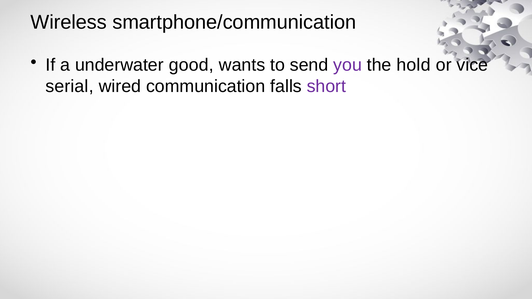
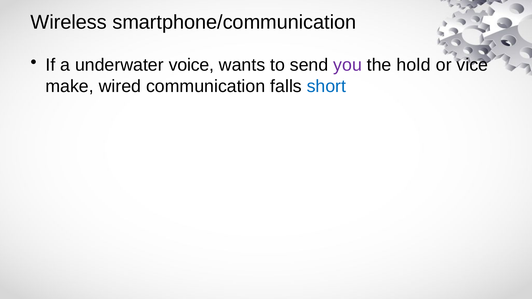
good: good -> voice
serial: serial -> make
short colour: purple -> blue
